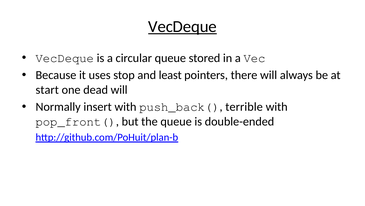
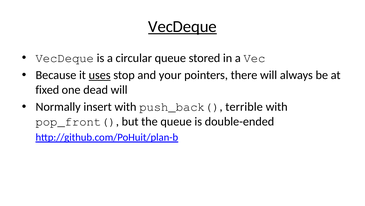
uses underline: none -> present
least: least -> your
start: start -> fixed
